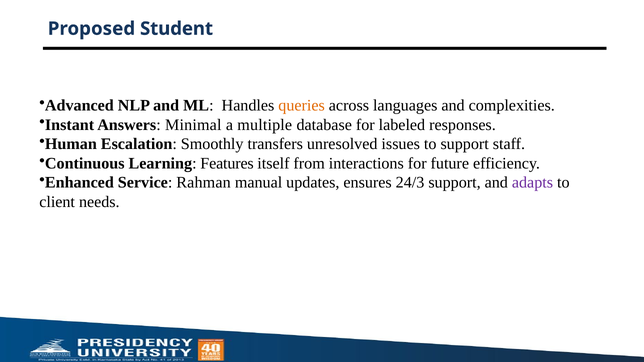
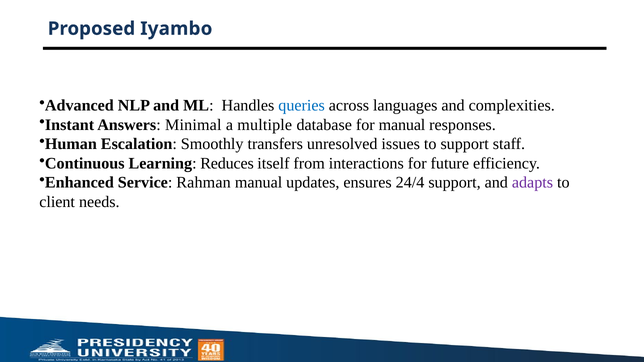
Student: Student -> Iyambo
queries colour: orange -> blue
for labeled: labeled -> manual
Features: Features -> Reduces
24/3: 24/3 -> 24/4
